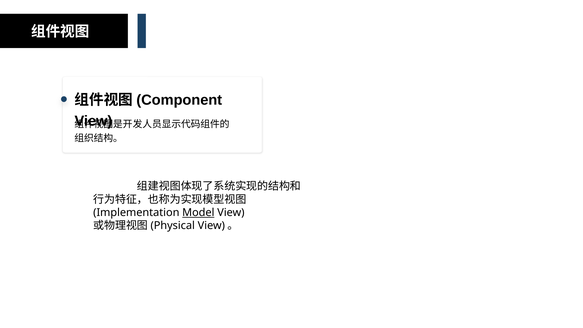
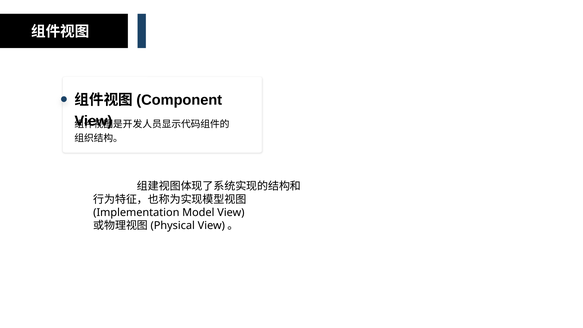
Model underline: present -> none
